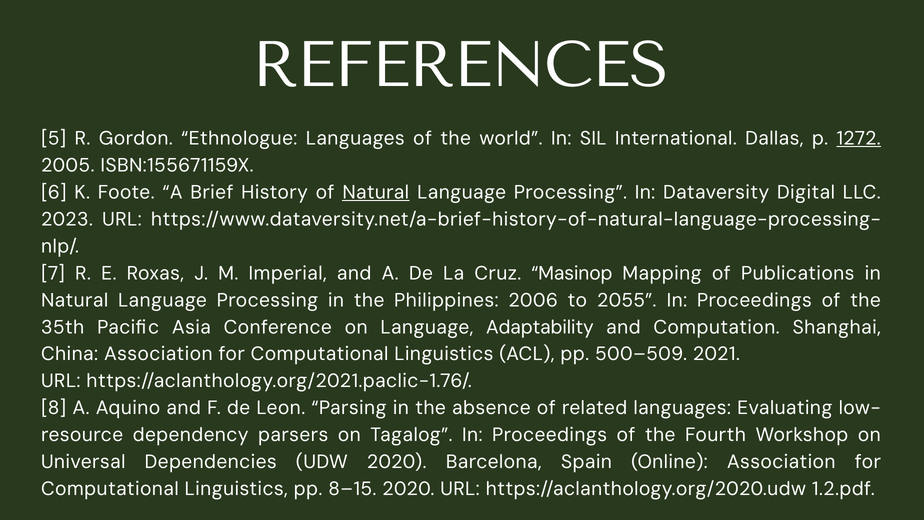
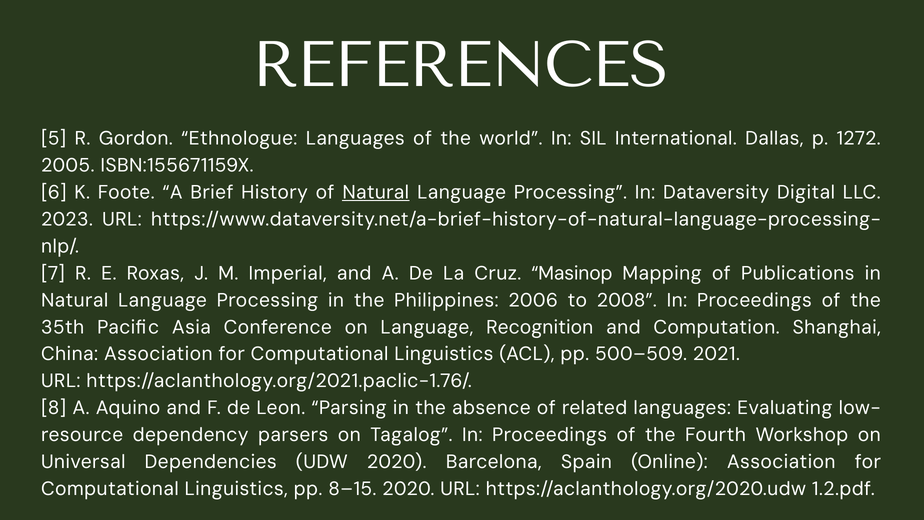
1272 underline: present -> none
2055: 2055 -> 2008
Adaptability: Adaptability -> Recognition
